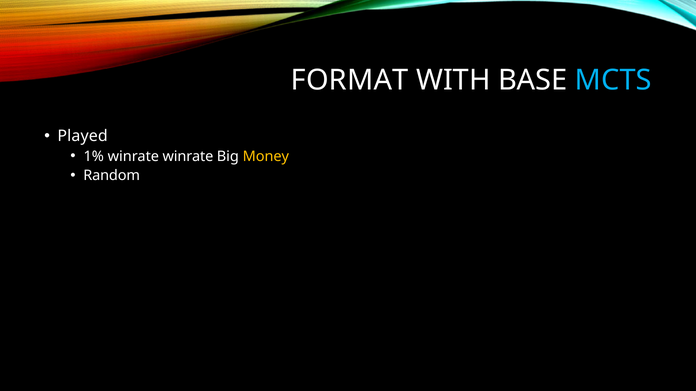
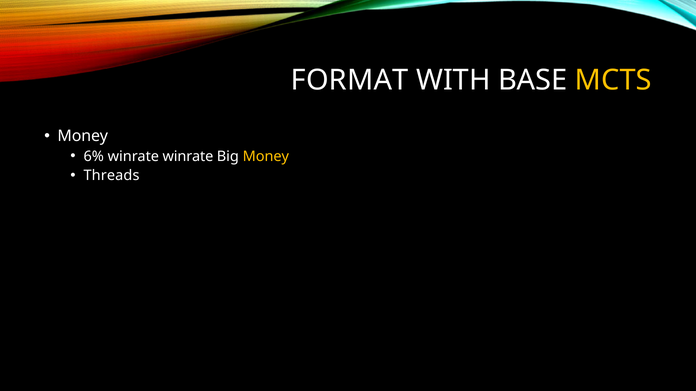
MCTS colour: light blue -> yellow
Played at (83, 136): Played -> Money
1%: 1% -> 6%
Random: Random -> Threads
